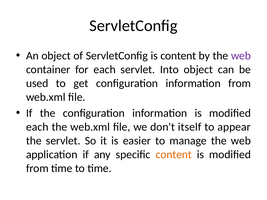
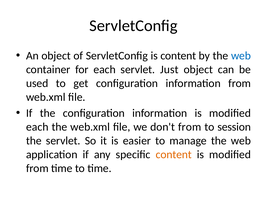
web at (241, 56) colour: purple -> blue
Into: Into -> Just
don't itself: itself -> from
appear: appear -> session
